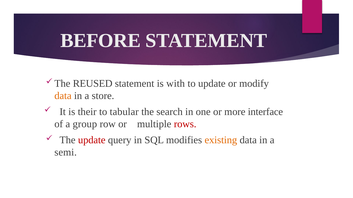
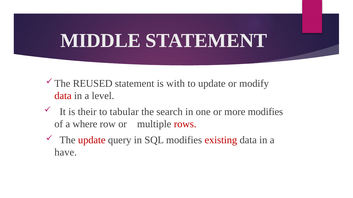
BEFORE: BEFORE -> MIDDLE
data at (63, 96) colour: orange -> red
store: store -> level
more interface: interface -> modifies
group: group -> where
existing colour: orange -> red
semi: semi -> have
